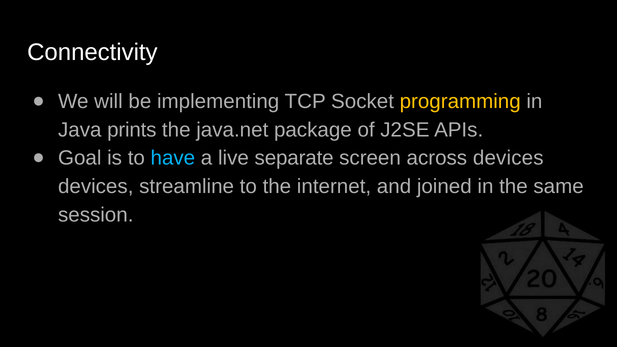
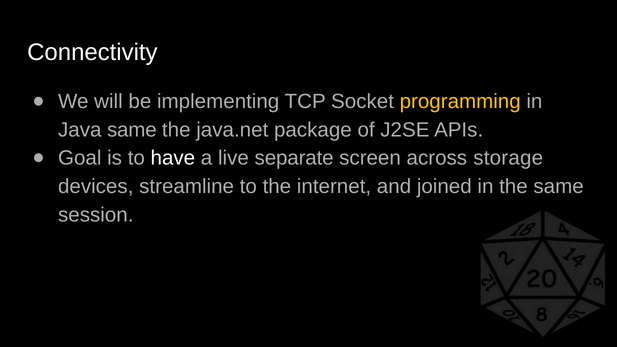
Java prints: prints -> same
have colour: light blue -> white
across devices: devices -> storage
